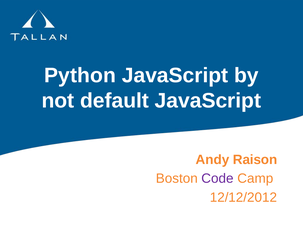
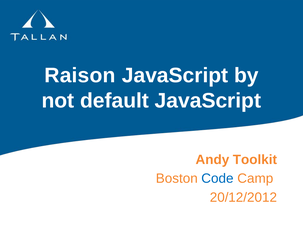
Python: Python -> Raison
Raison: Raison -> Toolkit
Code colour: purple -> blue
12/12/2012: 12/12/2012 -> 20/12/2012
